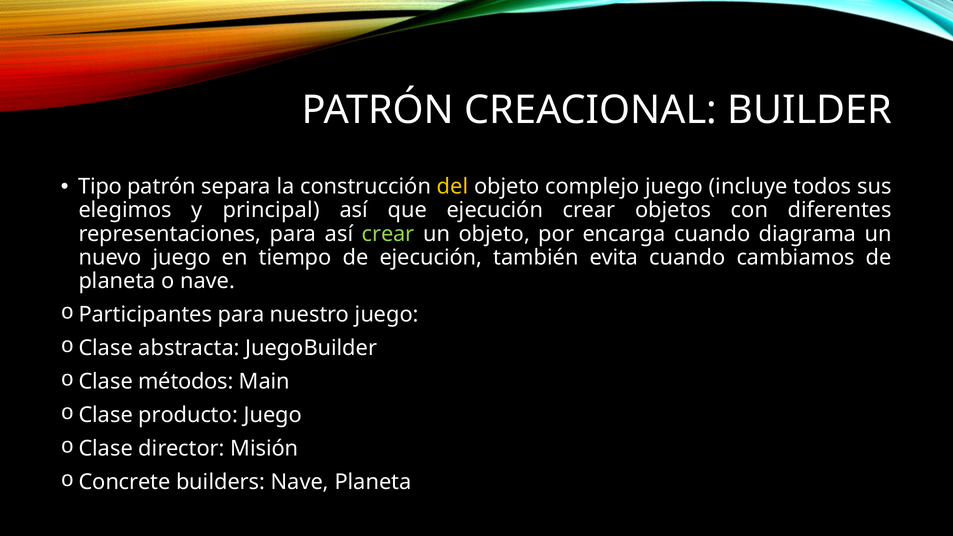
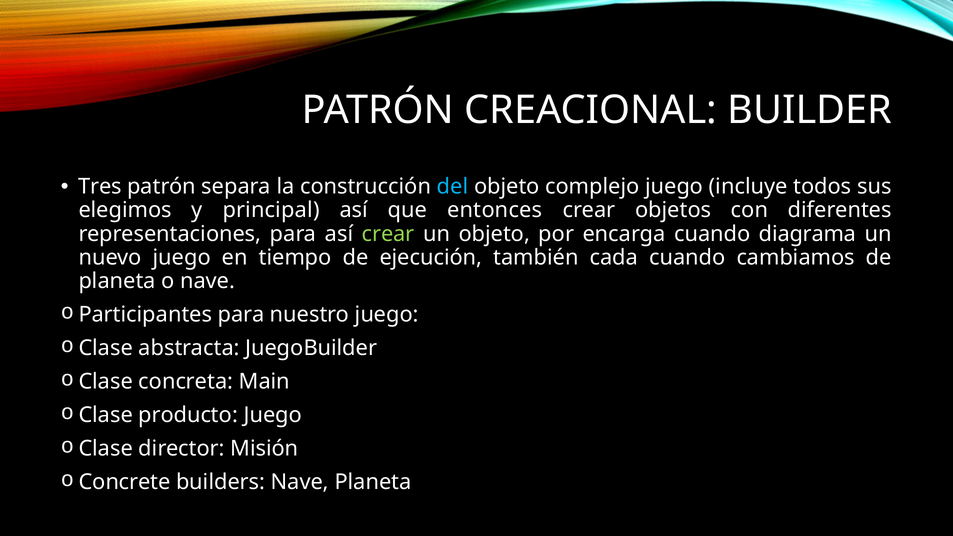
Tipo: Tipo -> Tres
del colour: yellow -> light blue
que ejecución: ejecución -> entonces
evita: evita -> cada
métodos: métodos -> concreta
